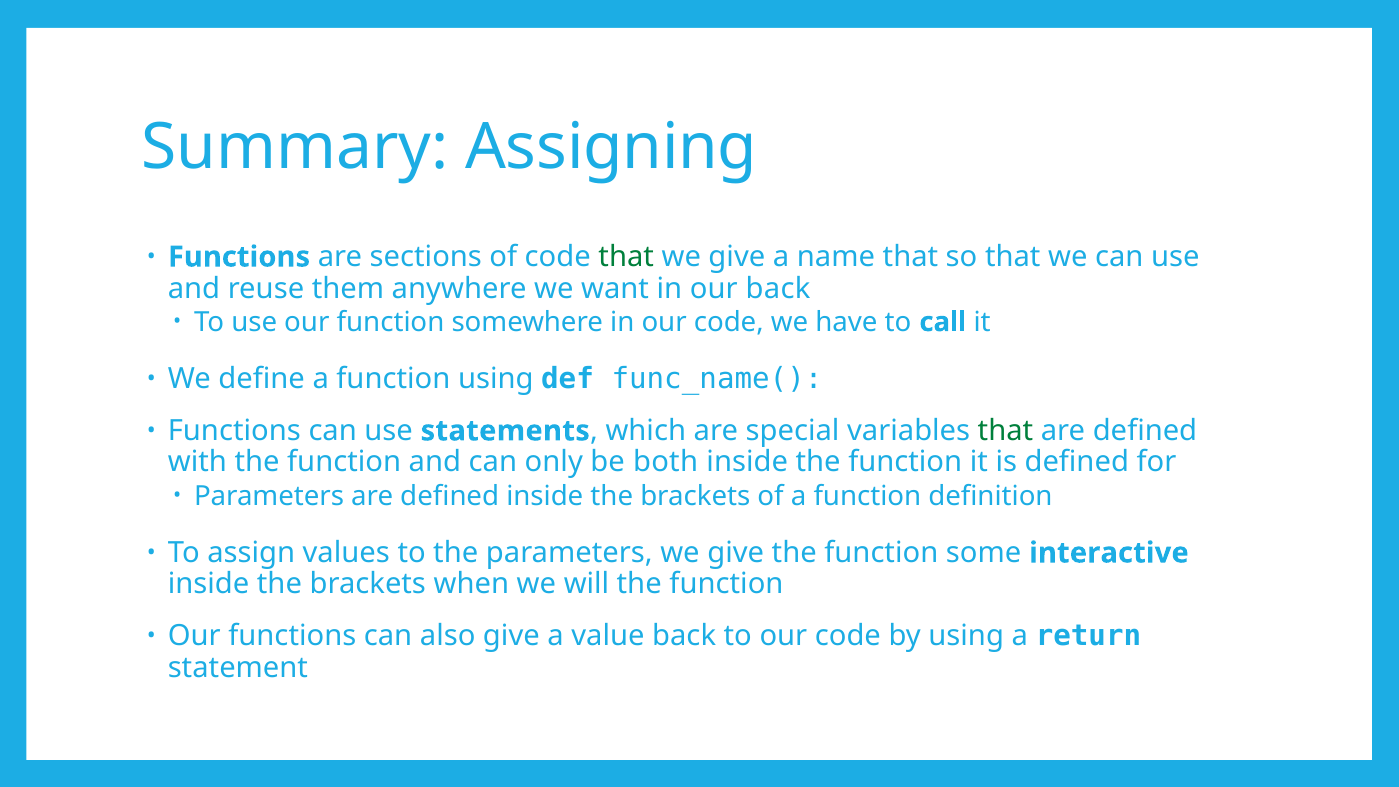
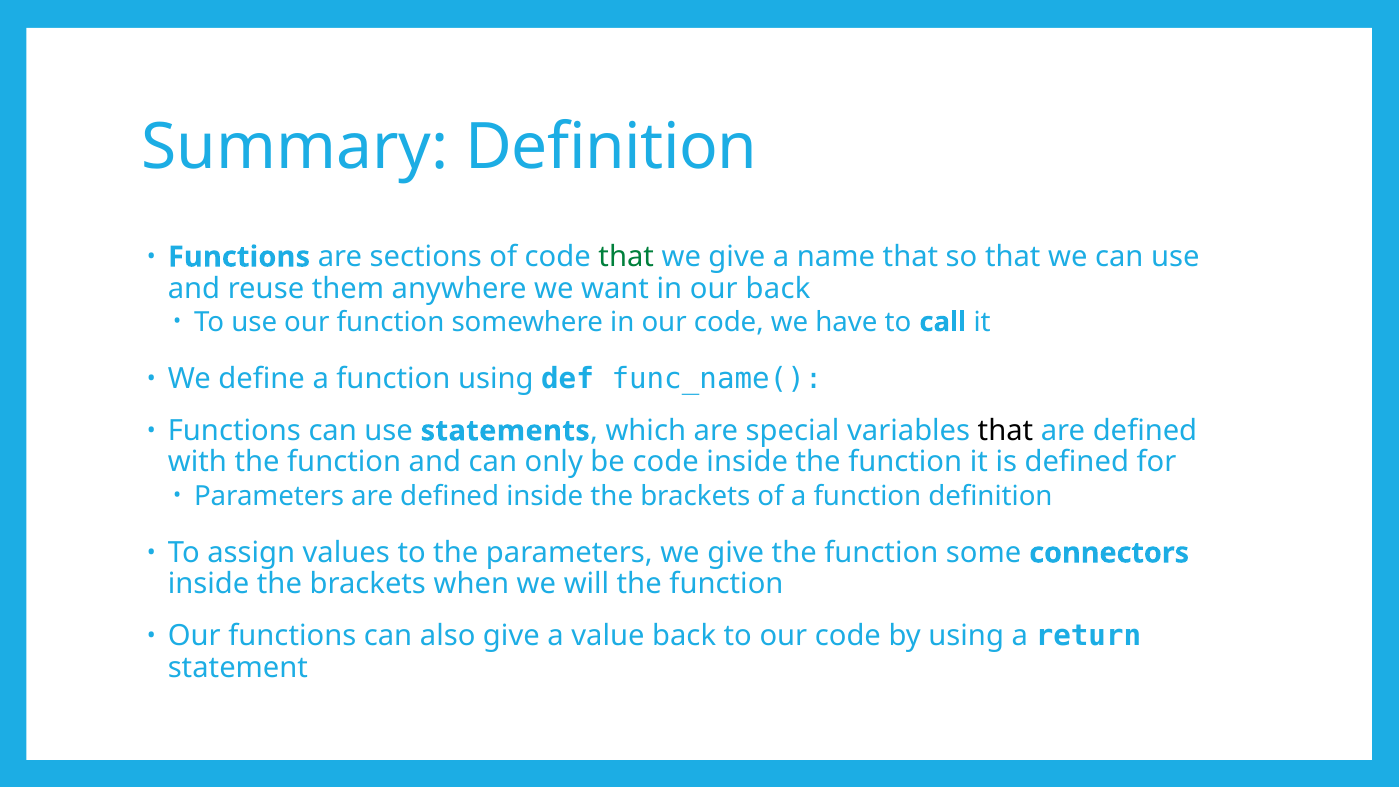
Summary Assigning: Assigning -> Definition
that at (1005, 431) colour: green -> black
be both: both -> code
interactive: interactive -> connectors
